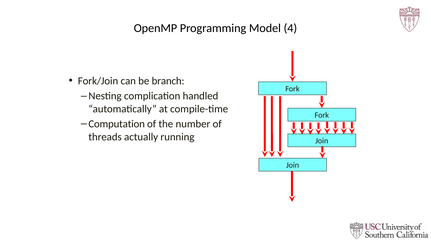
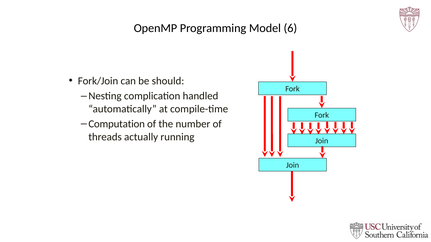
4: 4 -> 6
branch: branch -> should
